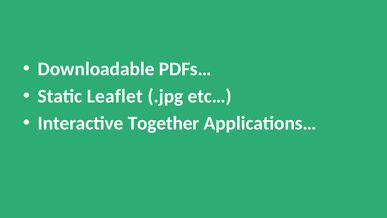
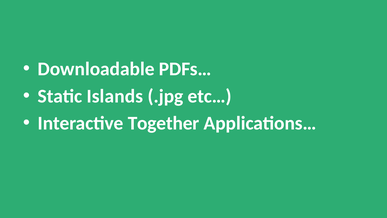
Leaflet: Leaflet -> Islands
